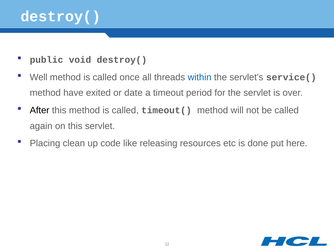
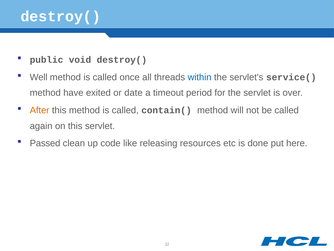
After colour: black -> orange
timeout(: timeout( -> contain(
Placing: Placing -> Passed
